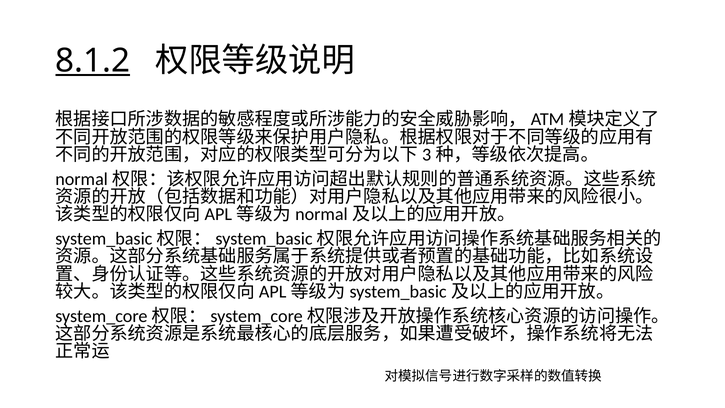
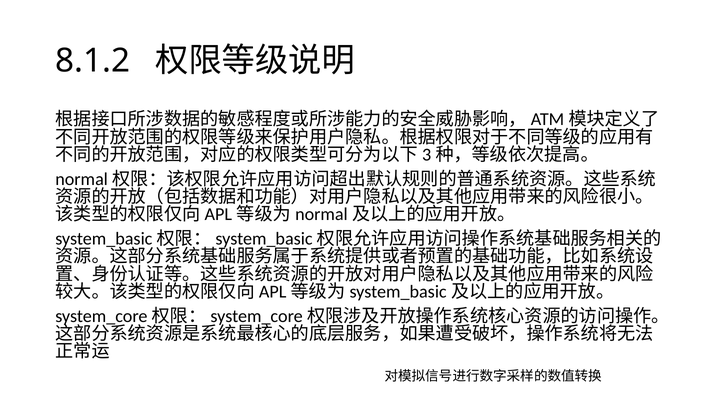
8.1.2 underline: present -> none
